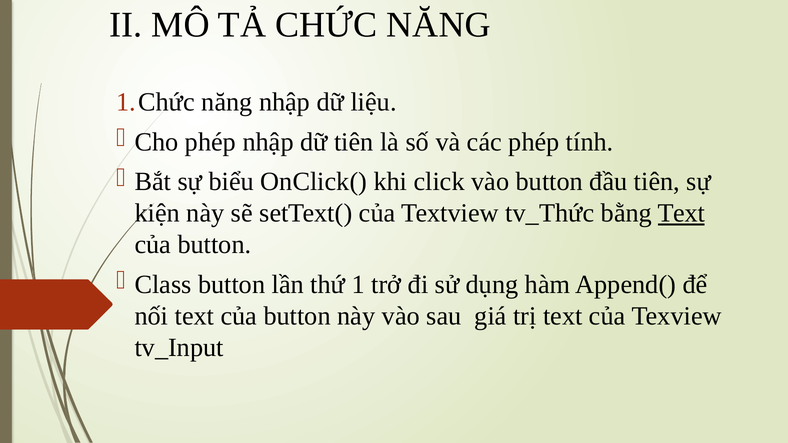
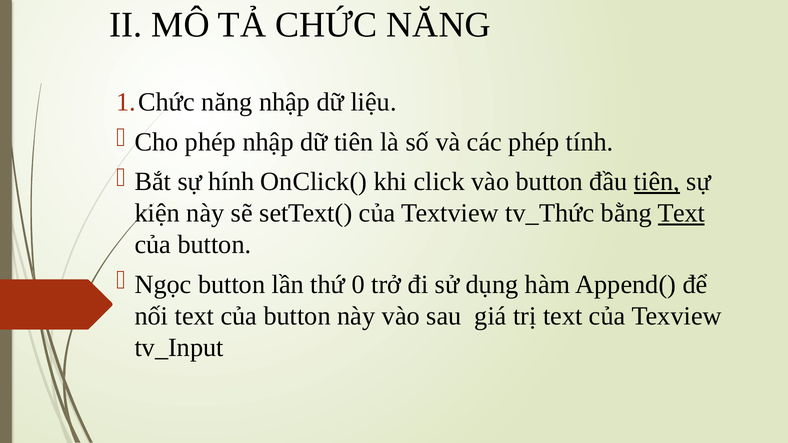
biểu: biểu -> hính
tiên at (657, 182) underline: none -> present
Class: Class -> Ngọc
1: 1 -> 0
